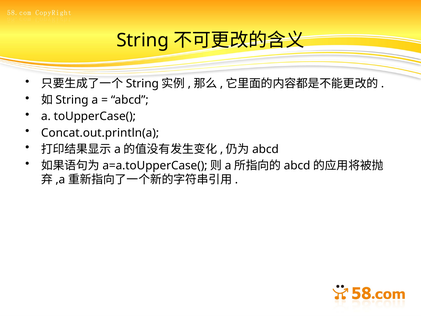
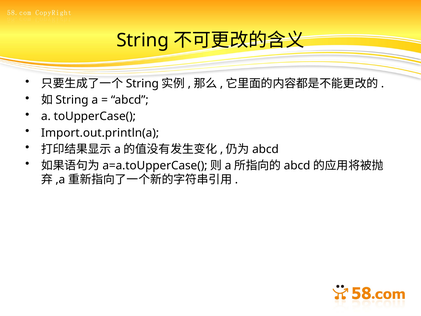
Concat.out.println(a: Concat.out.println(a -> Import.out.println(a
